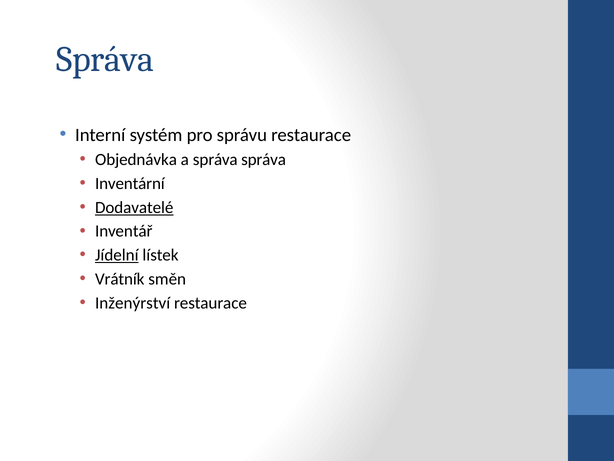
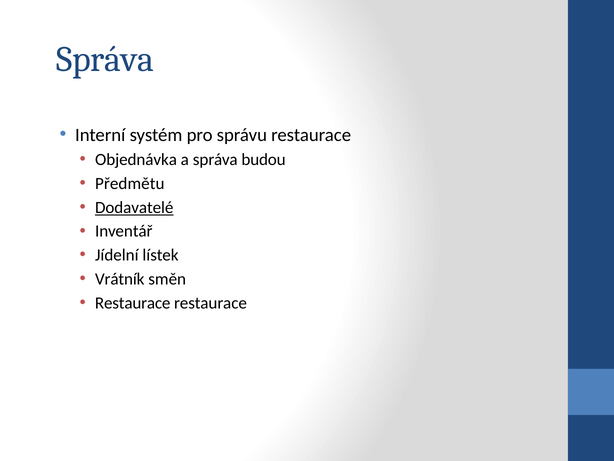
správa správa: správa -> budou
Inventární: Inventární -> Předmětu
Jídelní underline: present -> none
Inženýrství at (133, 303): Inženýrství -> Restaurace
